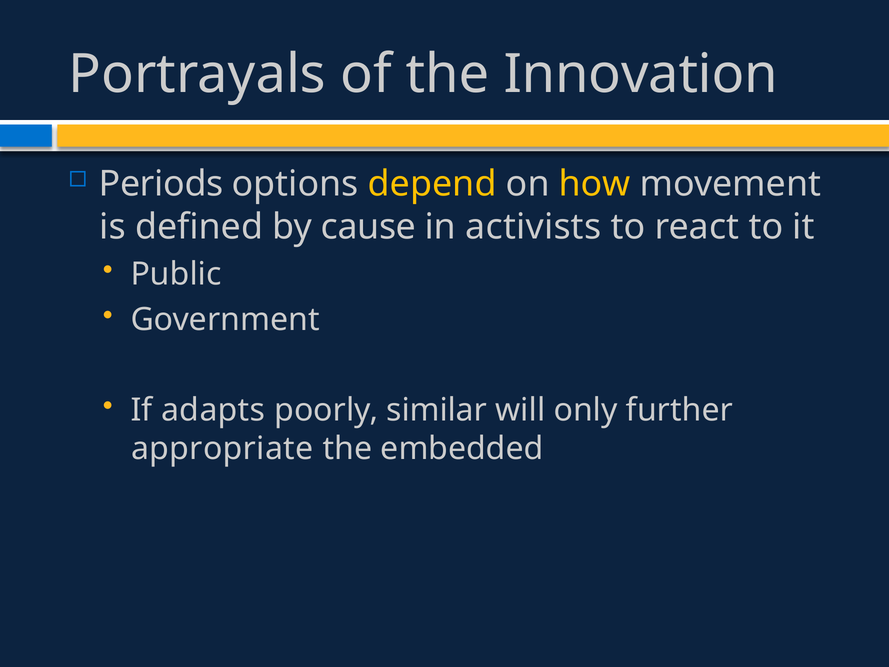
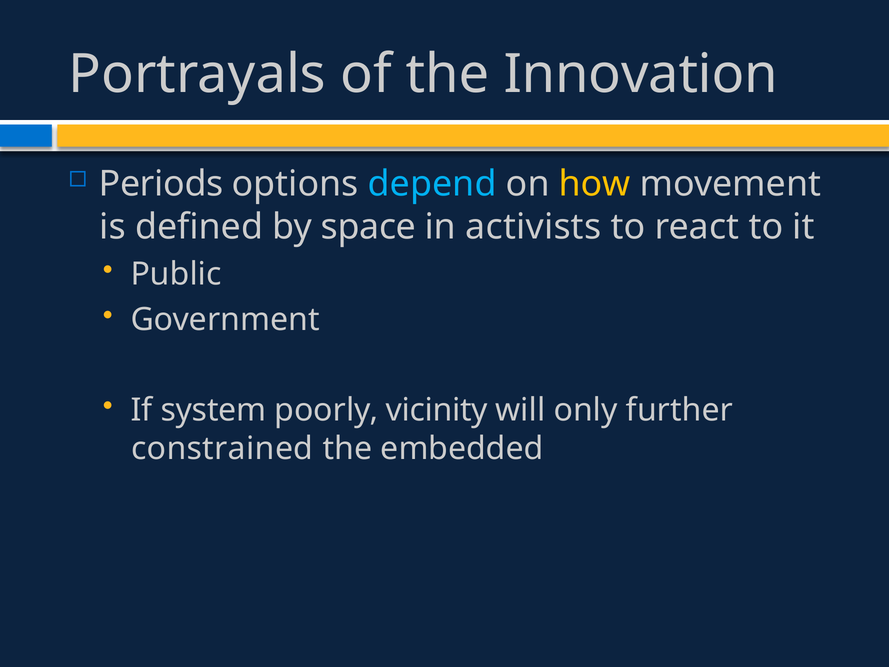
depend colour: yellow -> light blue
cause: cause -> space
adapts: adapts -> system
similar: similar -> vicinity
appropriate: appropriate -> constrained
